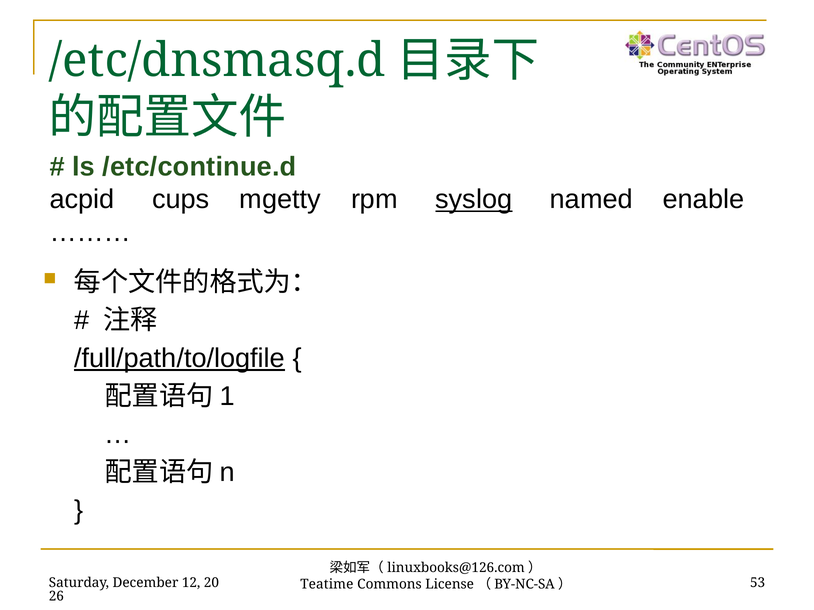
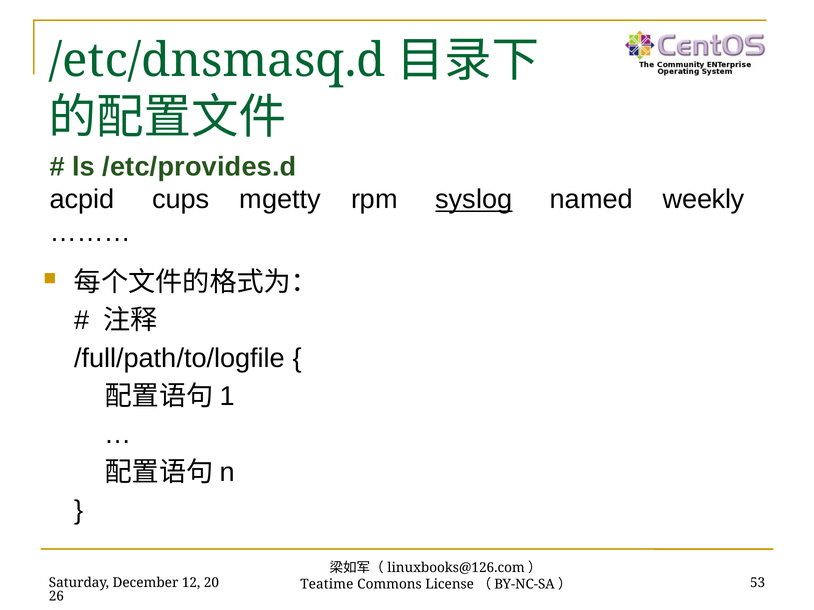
/etc/continue.d: /etc/continue.d -> /etc/provides.d
enable: enable -> weekly
/full/path/to/logfile underline: present -> none
